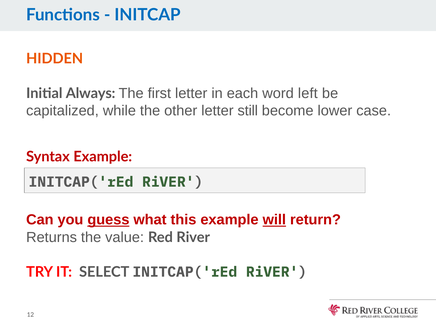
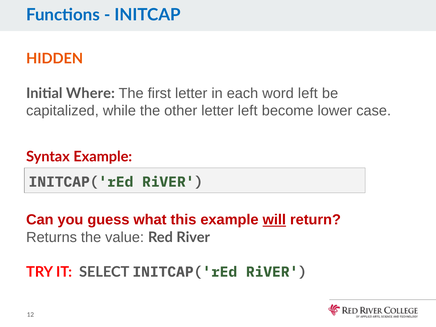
Always: Always -> Where
letter still: still -> left
guess underline: present -> none
